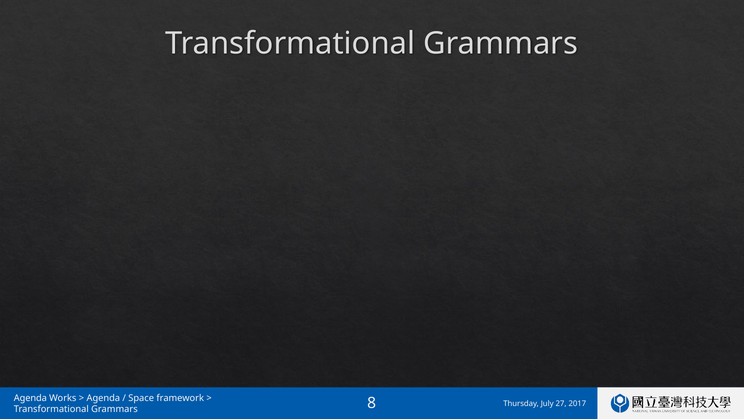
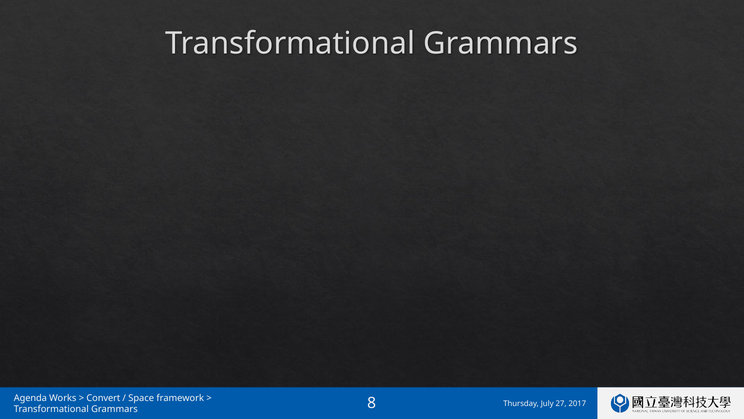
Agenda at (103, 398): Agenda -> Convert
